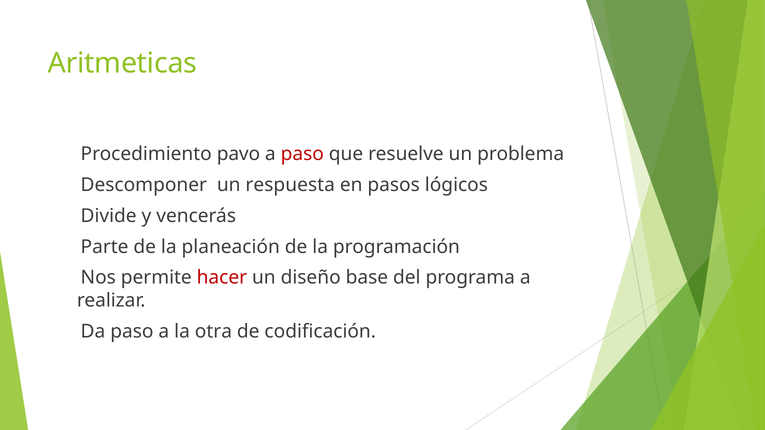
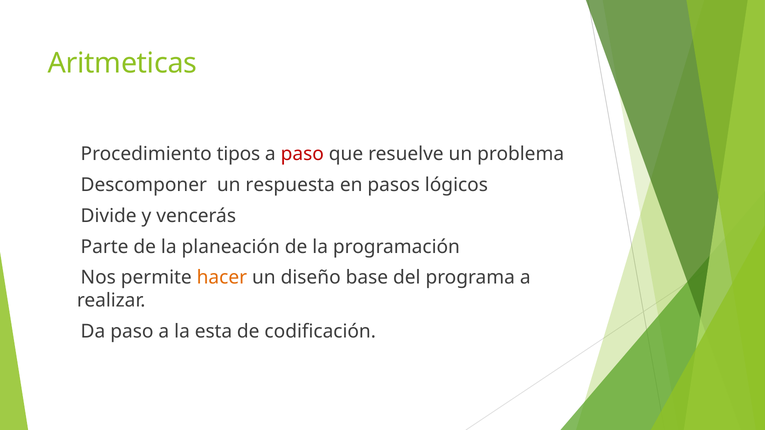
pavo: pavo -> tipos
hacer colour: red -> orange
otra: otra -> esta
